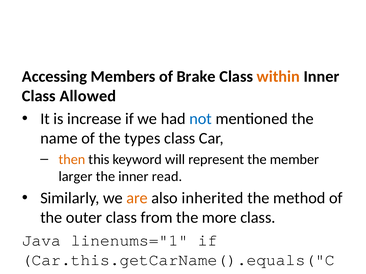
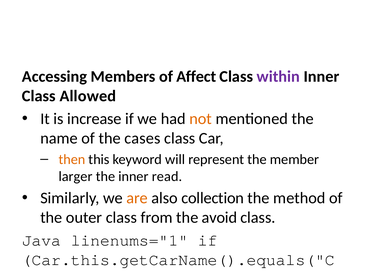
Brake: Brake -> Affect
within colour: orange -> purple
not colour: blue -> orange
types: types -> cases
inherited: inherited -> collection
more: more -> avoid
